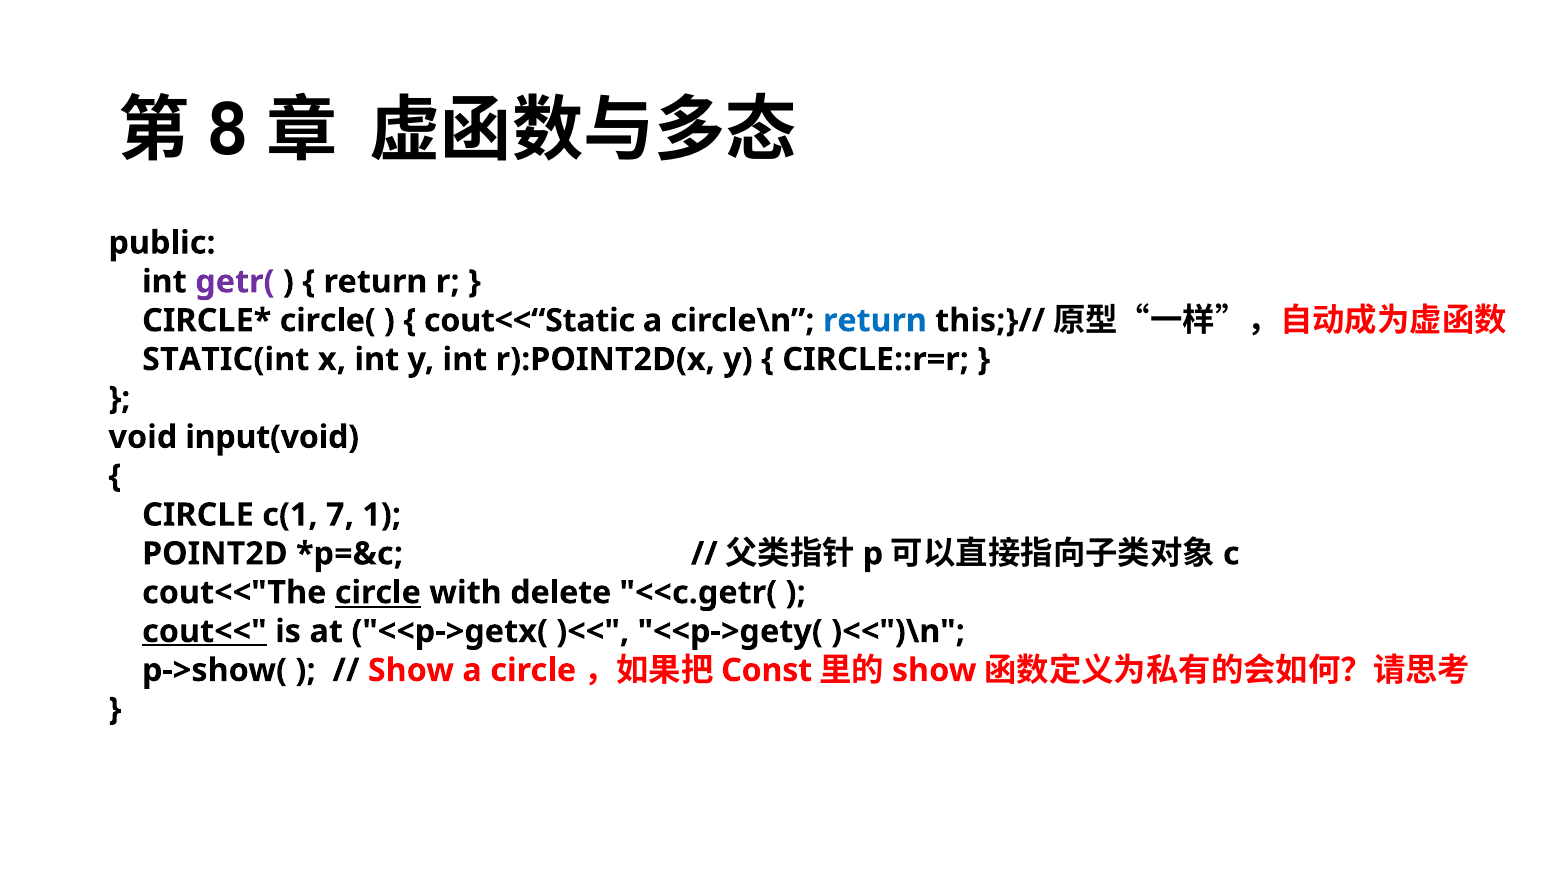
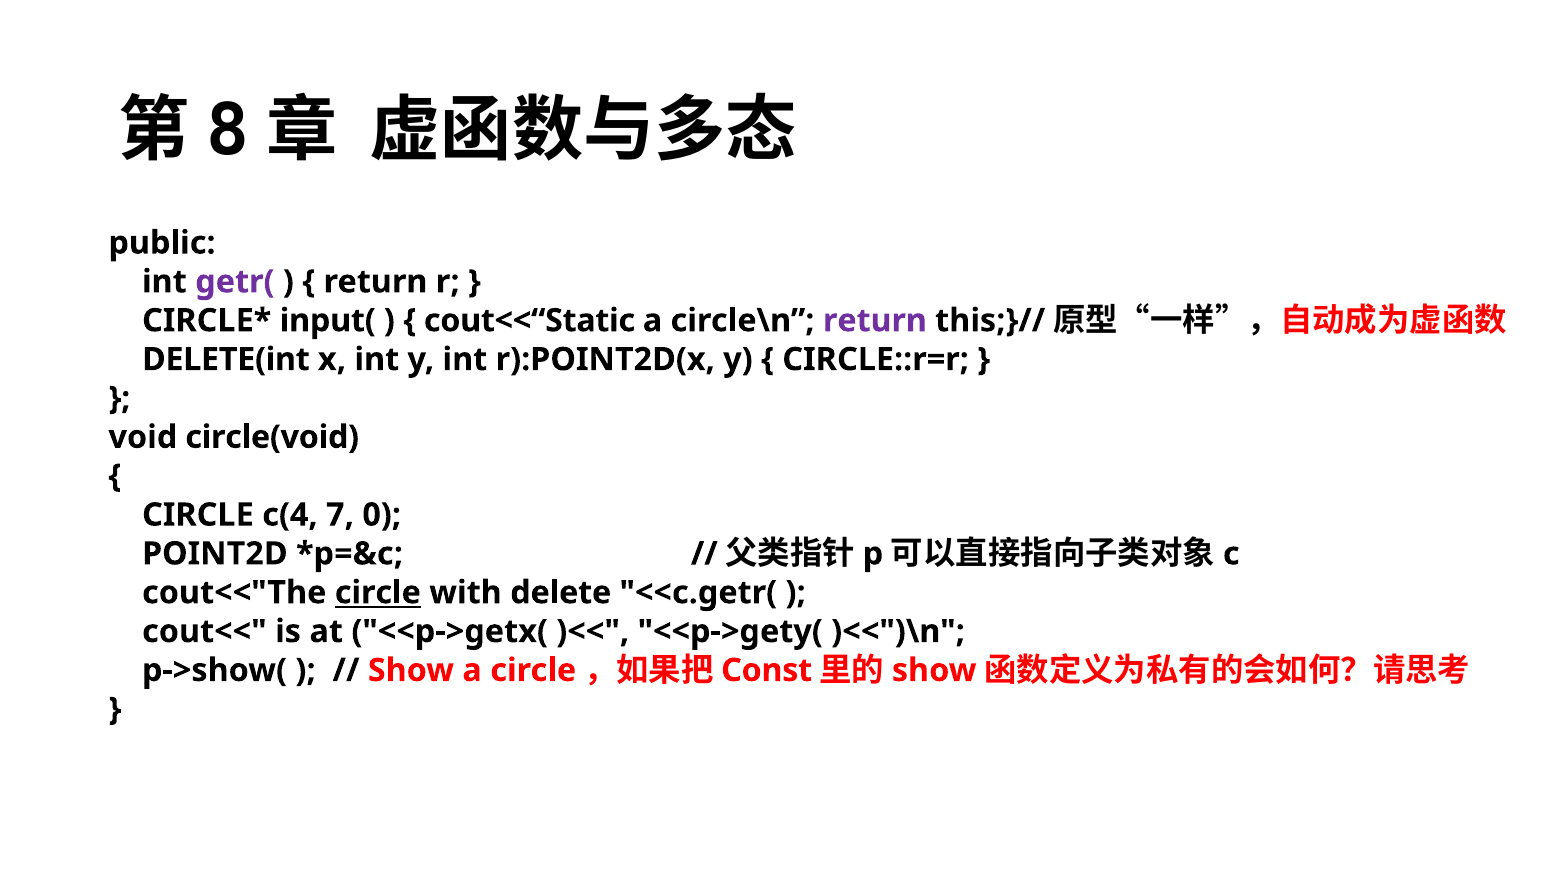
circle(: circle( -> input(
return at (875, 320) colour: blue -> purple
STATIC(int: STATIC(int -> DELETE(int
input(void: input(void -> circle(void
c(1: c(1 -> c(4
1: 1 -> 0
cout<< underline: present -> none
